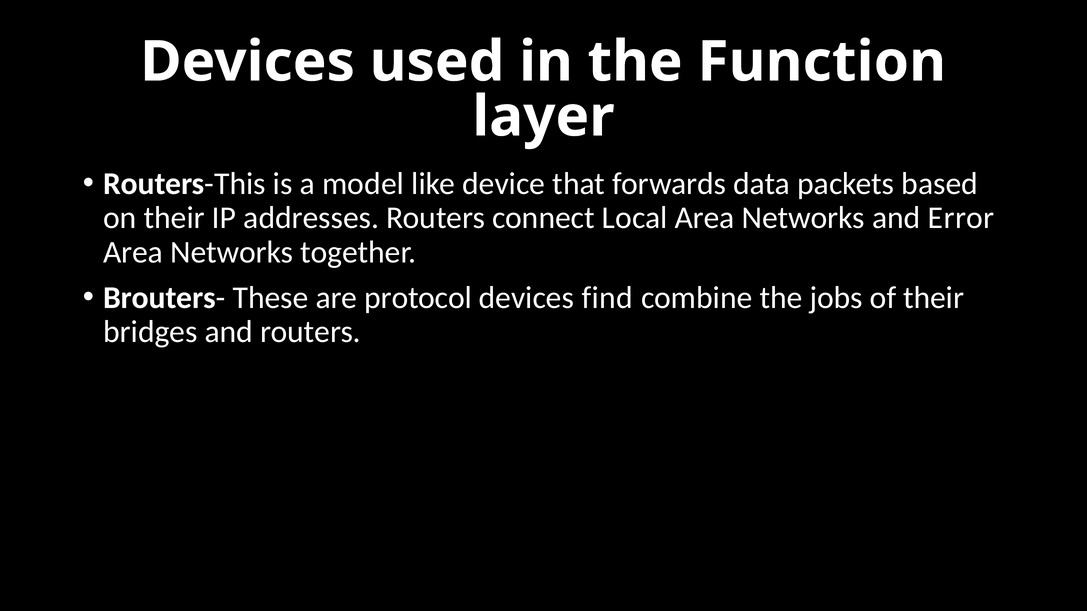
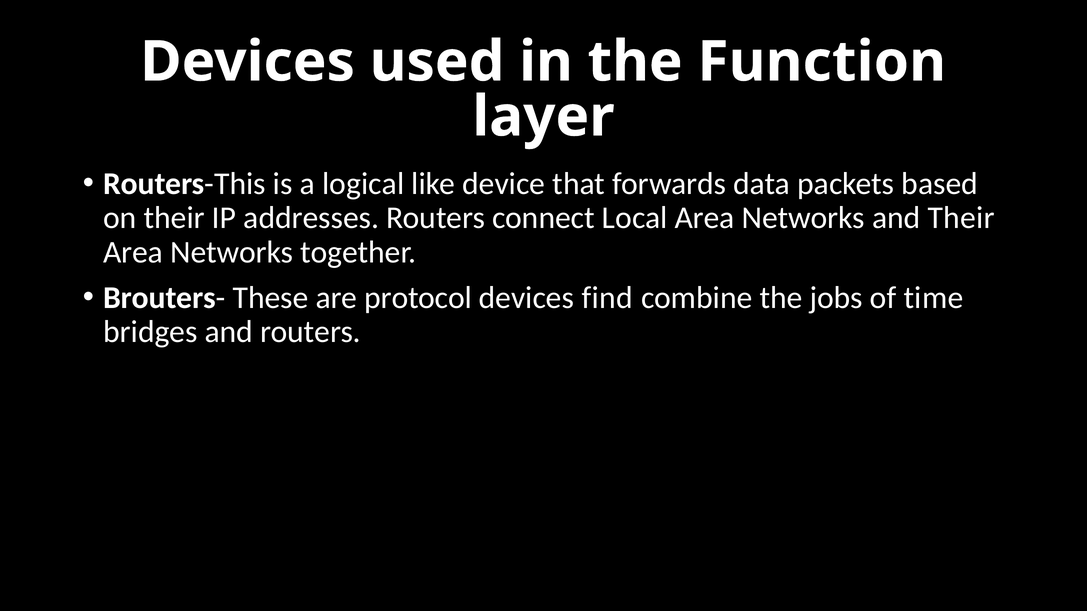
model: model -> logical
and Error: Error -> Their
of their: their -> time
